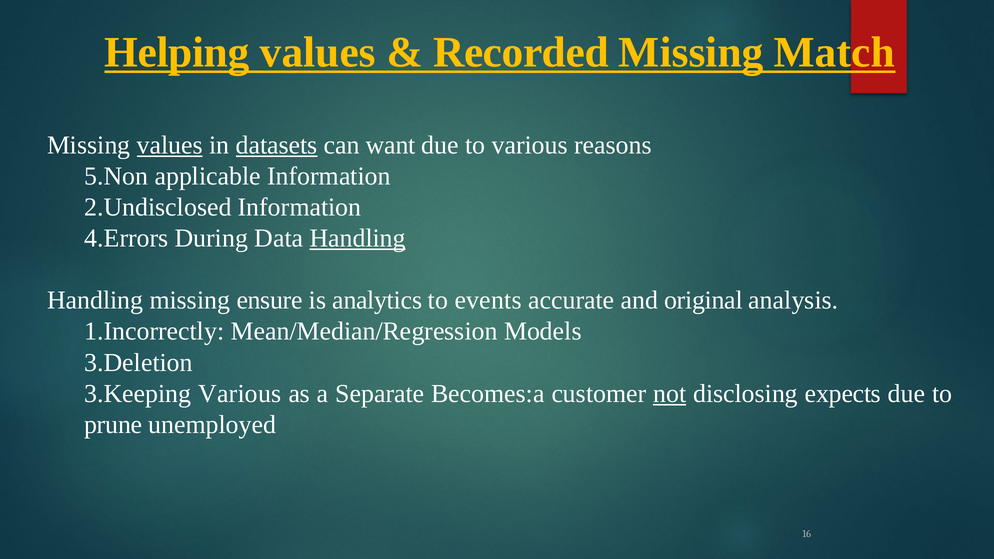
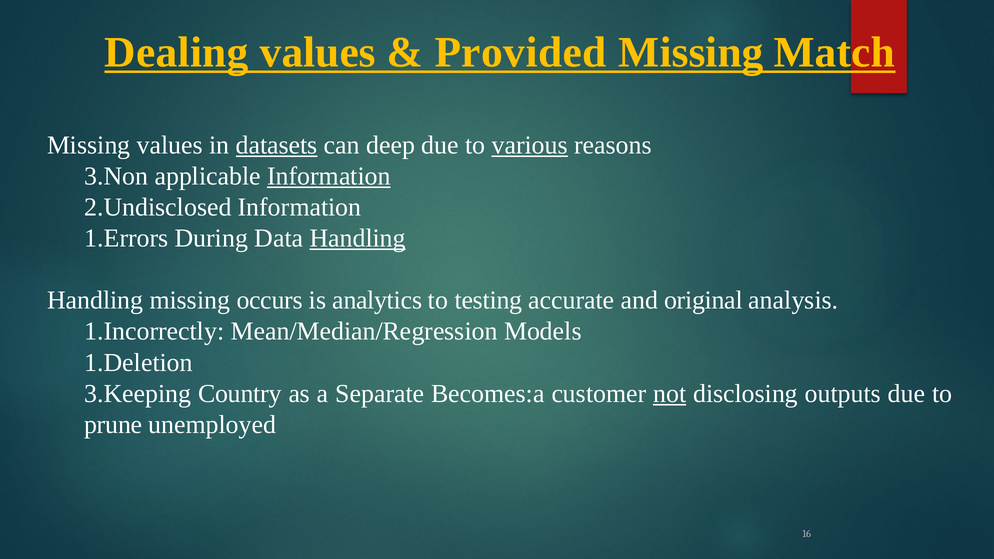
Helping: Helping -> Dealing
Recorded: Recorded -> Provided
values at (170, 145) underline: present -> none
want: want -> deep
various at (530, 145) underline: none -> present
5.Non: 5.Non -> 3.Non
Information at (329, 176) underline: none -> present
4.Errors: 4.Errors -> 1.Errors
ensure: ensure -> occurs
events: events -> testing
3.Deletion: 3.Deletion -> 1.Deletion
3.Keeping Various: Various -> Country
expects: expects -> outputs
